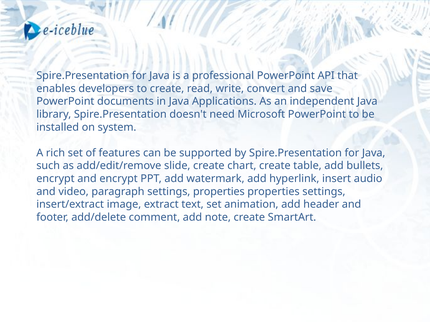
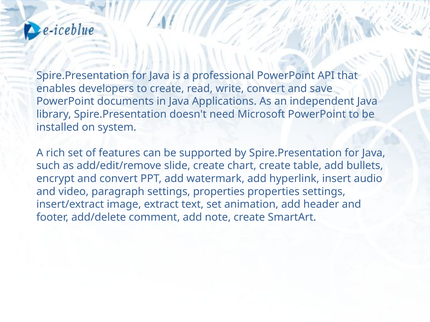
and encrypt: encrypt -> convert
